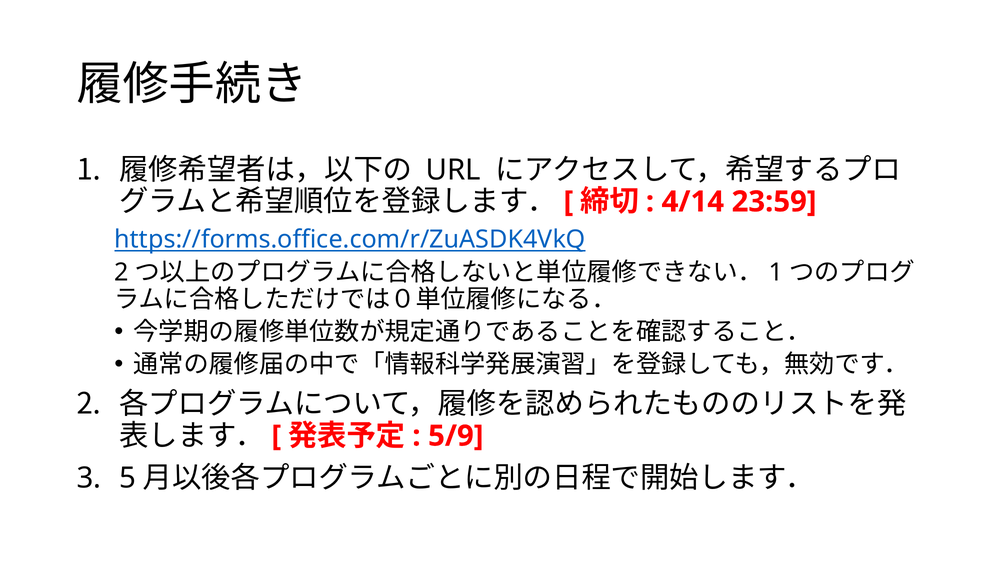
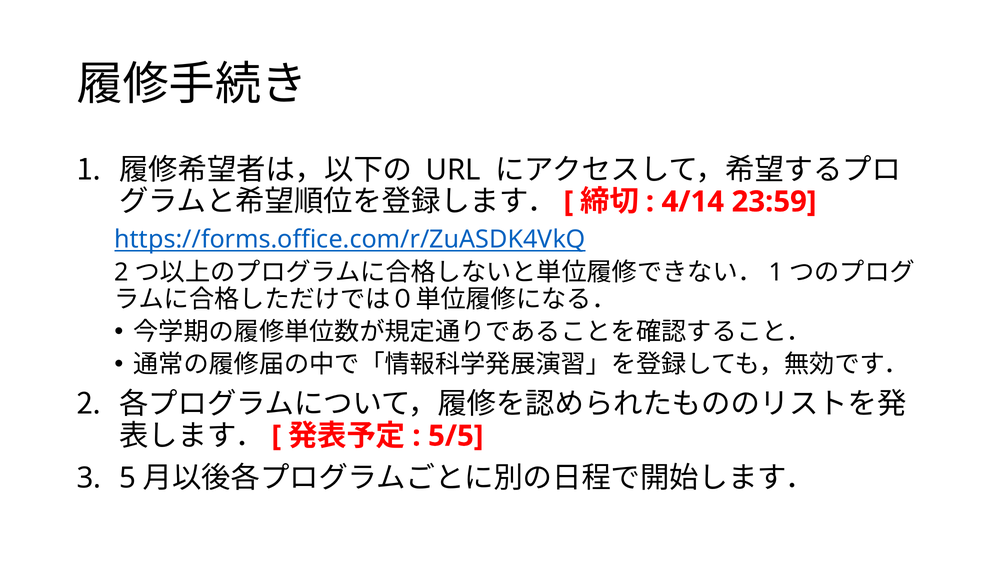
5/9: 5/9 -> 5/5
